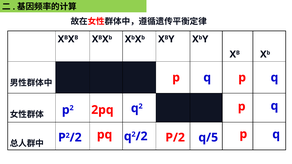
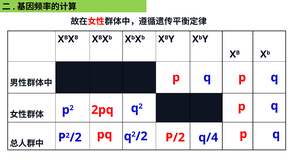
q/5: q/5 -> q/4
